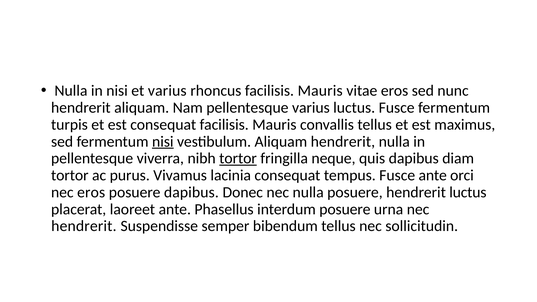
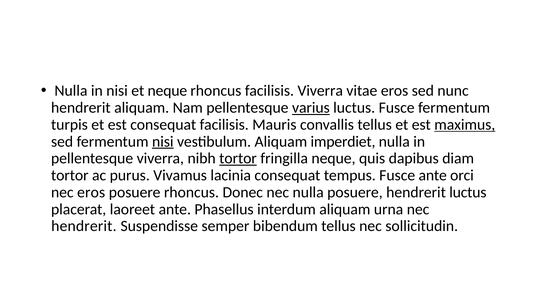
et varius: varius -> neque
rhoncus facilisis Mauris: Mauris -> Viverra
varius at (311, 108) underline: none -> present
maximus underline: none -> present
Aliquam hendrerit: hendrerit -> imperdiet
posuere dapibus: dapibus -> rhoncus
interdum posuere: posuere -> aliquam
